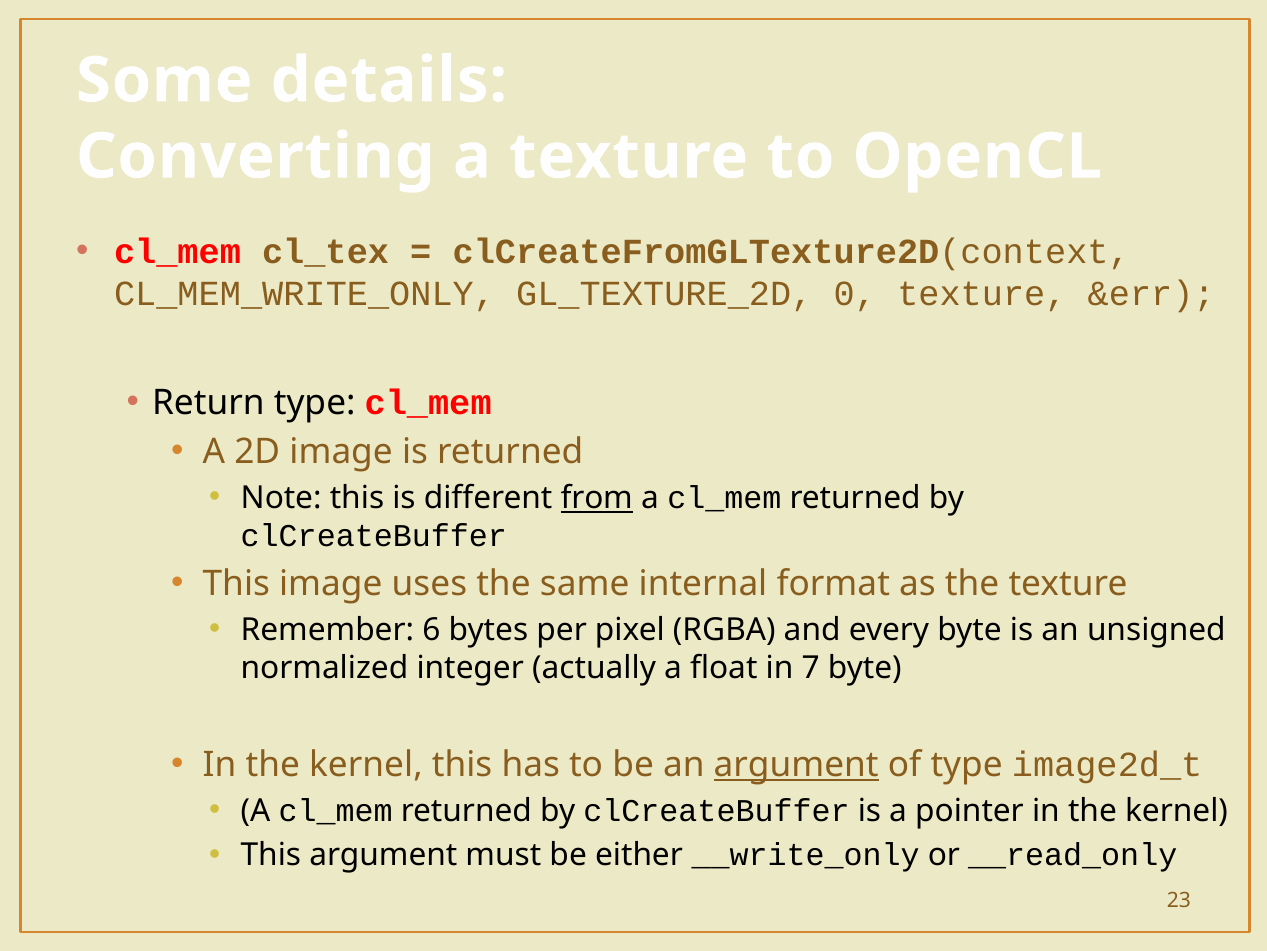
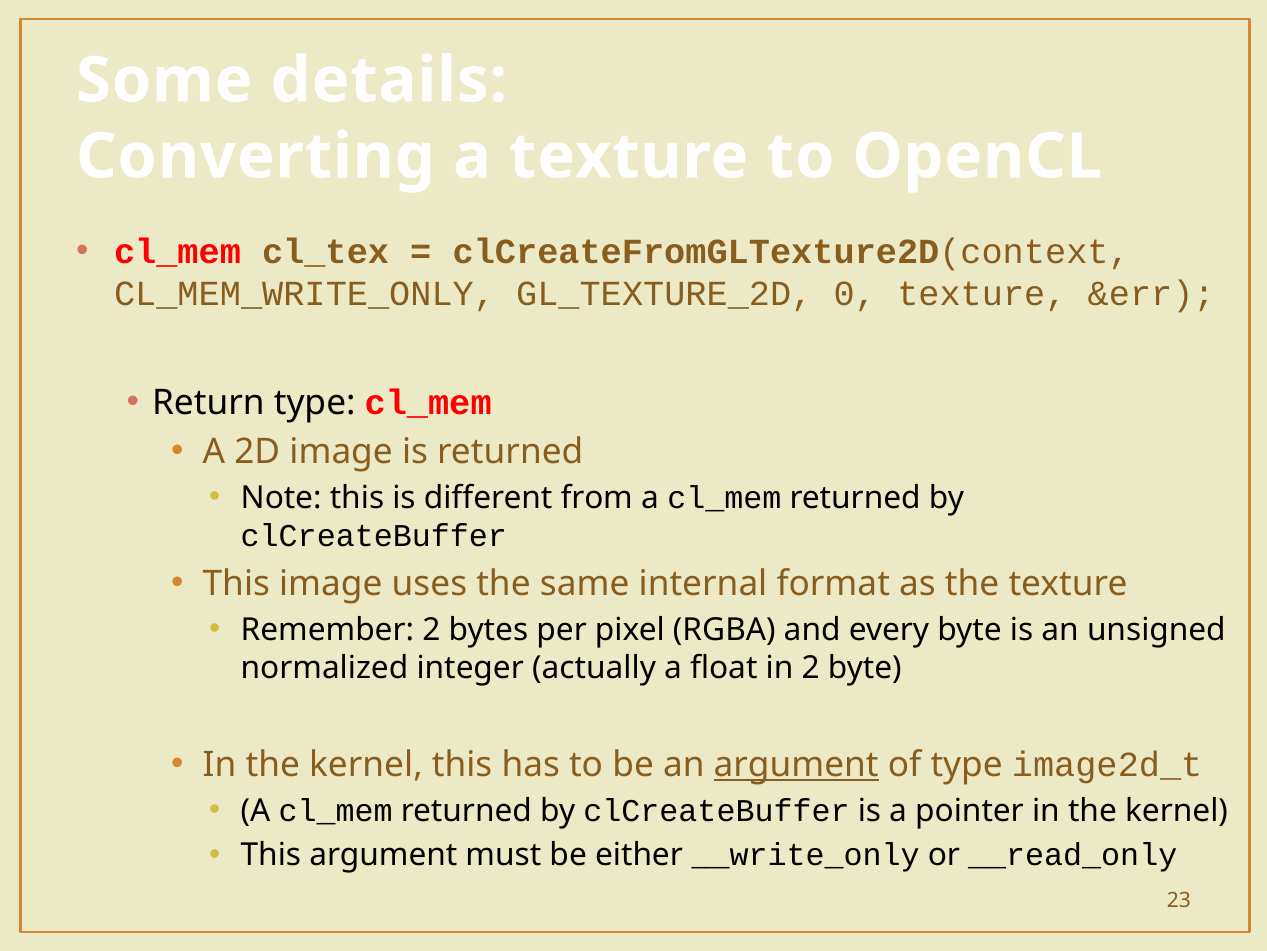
from underline: present -> none
Remember 6: 6 -> 2
in 7: 7 -> 2
